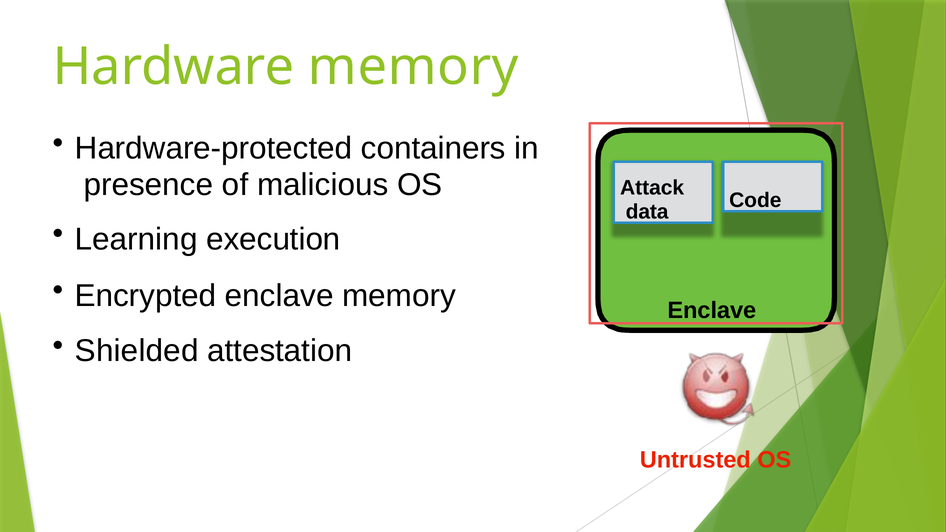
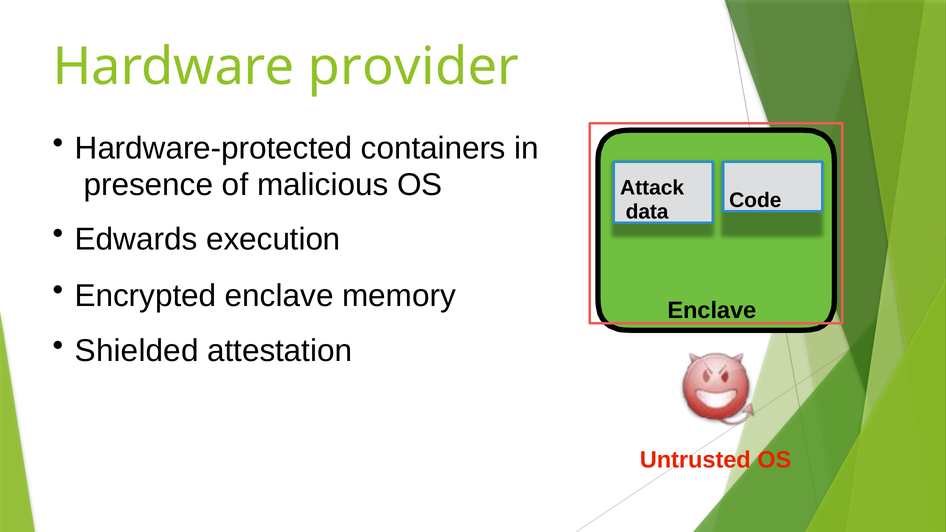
Hardware memory: memory -> provider
Learning: Learning -> Edwards
